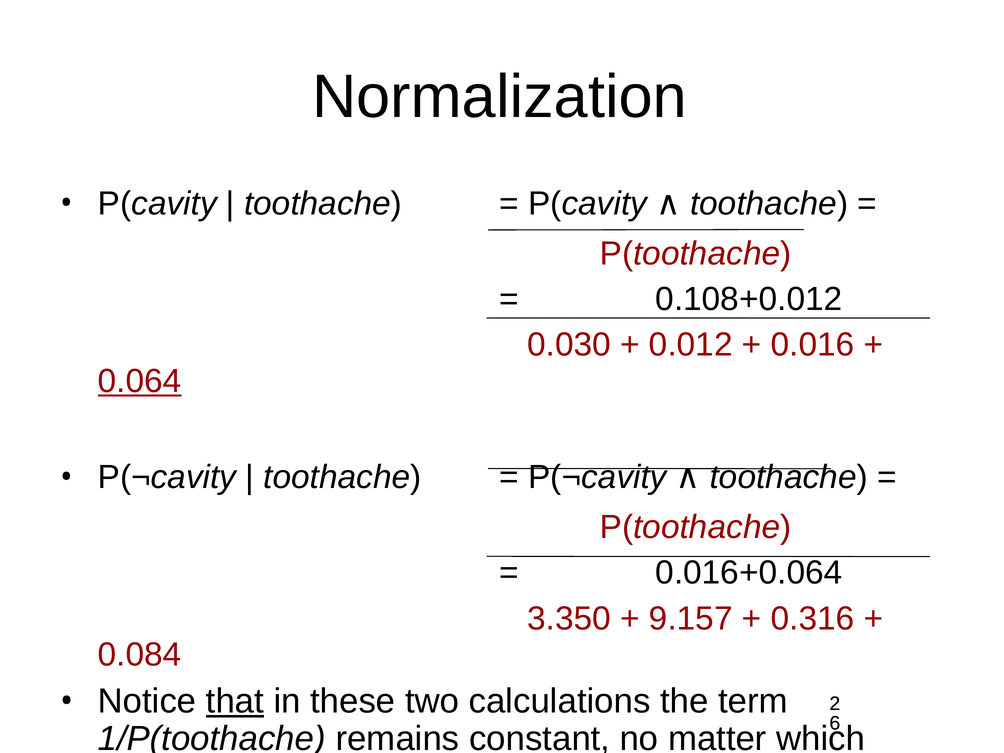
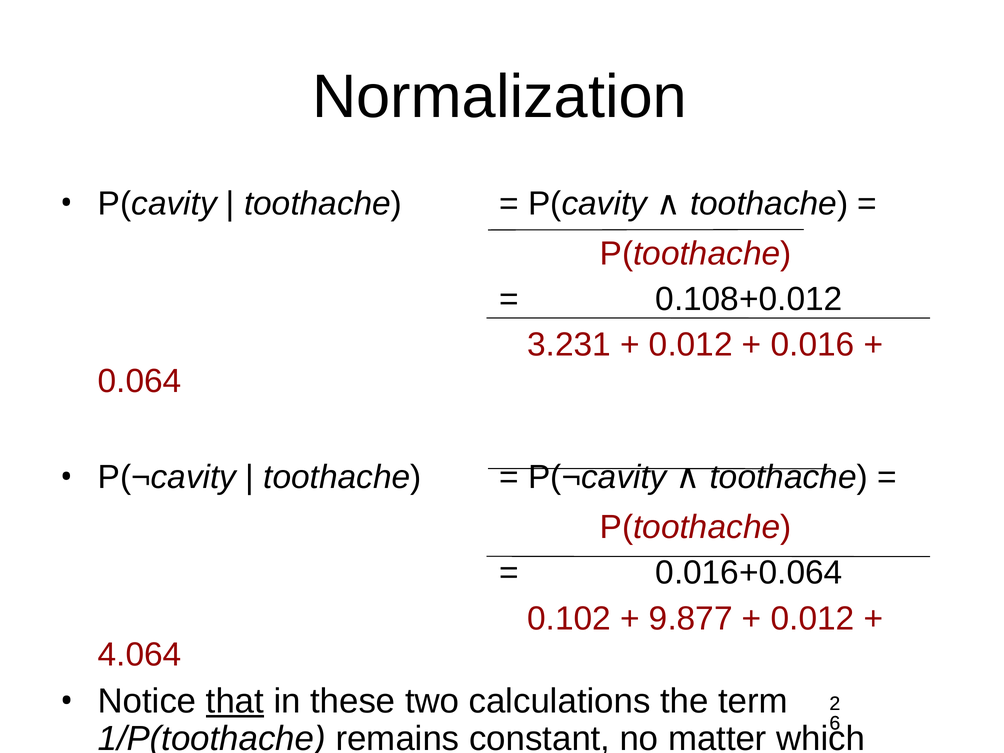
0.030: 0.030 -> 3.231
0.064 underline: present -> none
3.350: 3.350 -> 0.102
9.157: 9.157 -> 9.877
0.316 at (813, 619): 0.316 -> 0.012
0.084: 0.084 -> 4.064
